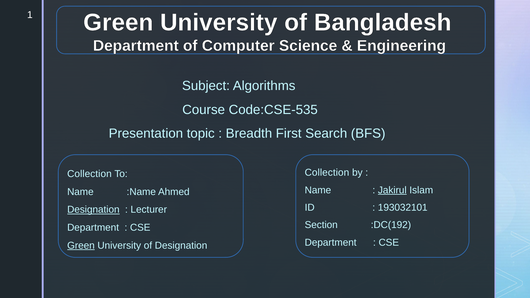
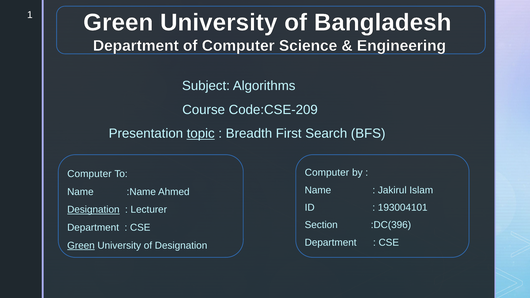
Code:CSE-535: Code:CSE-535 -> Code:CSE-209
topic underline: none -> present
Collection at (327, 173): Collection -> Computer
Collection at (89, 174): Collection -> Computer
Jakirul underline: present -> none
193032101: 193032101 -> 193004101
:DC(192: :DC(192 -> :DC(396
